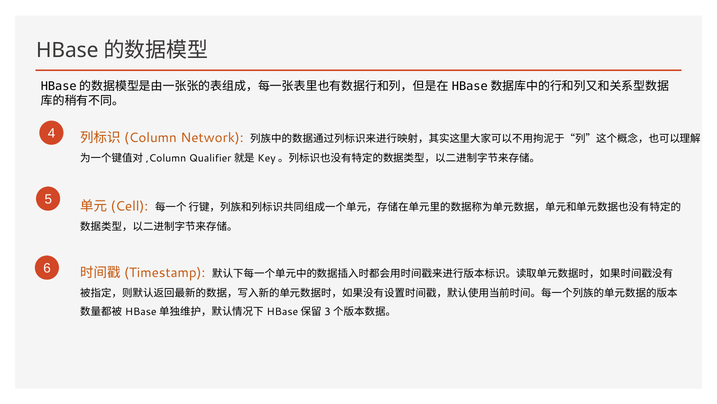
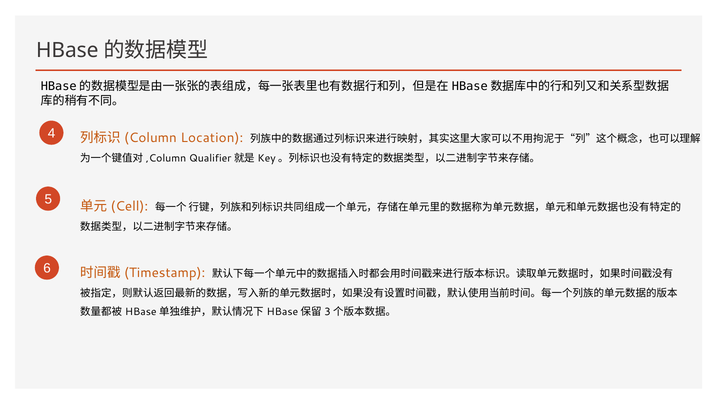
Network: Network -> Location
